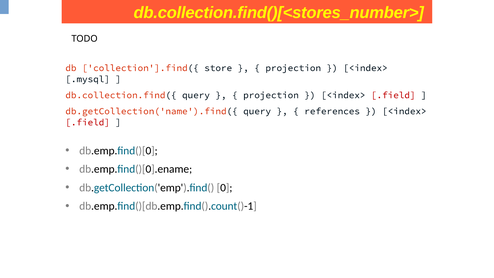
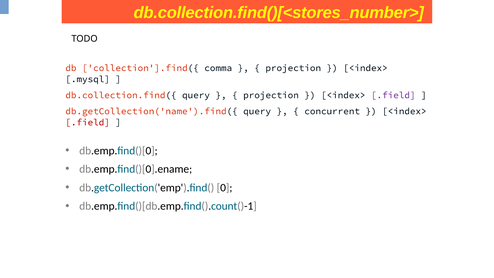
store: store -> comma
.field at (393, 95) colour: red -> purple
references: references -> concurrent
